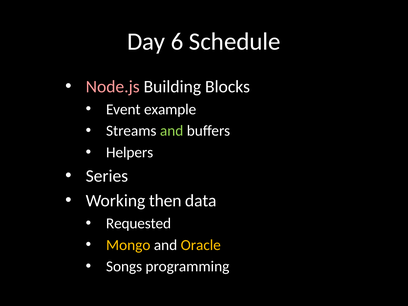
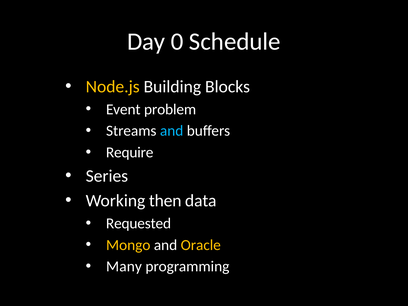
6: 6 -> 0
Node.js colour: pink -> yellow
example: example -> problem
and at (172, 131) colour: light green -> light blue
Helpers: Helpers -> Require
Songs: Songs -> Many
